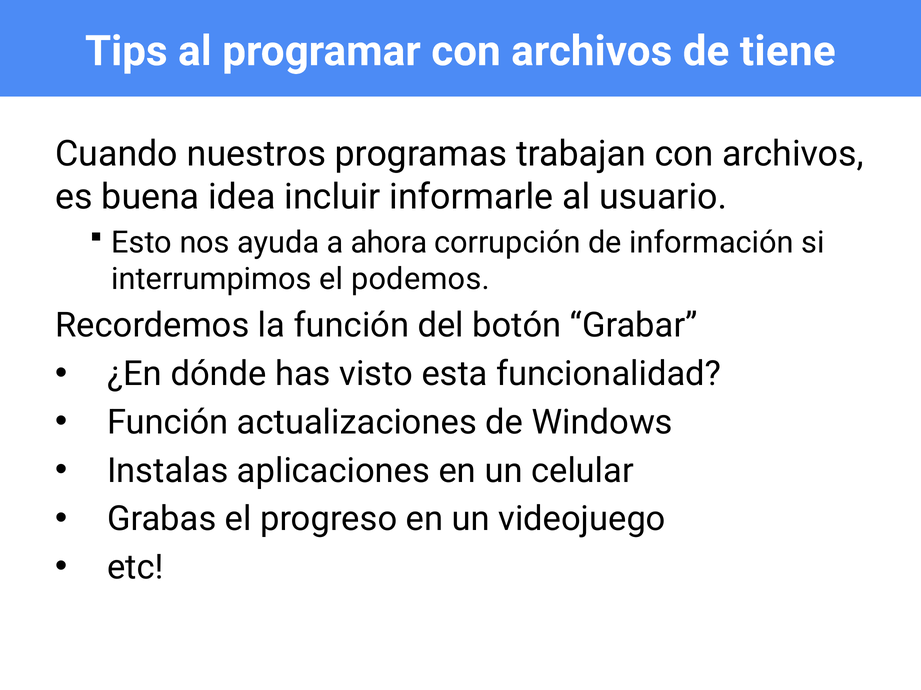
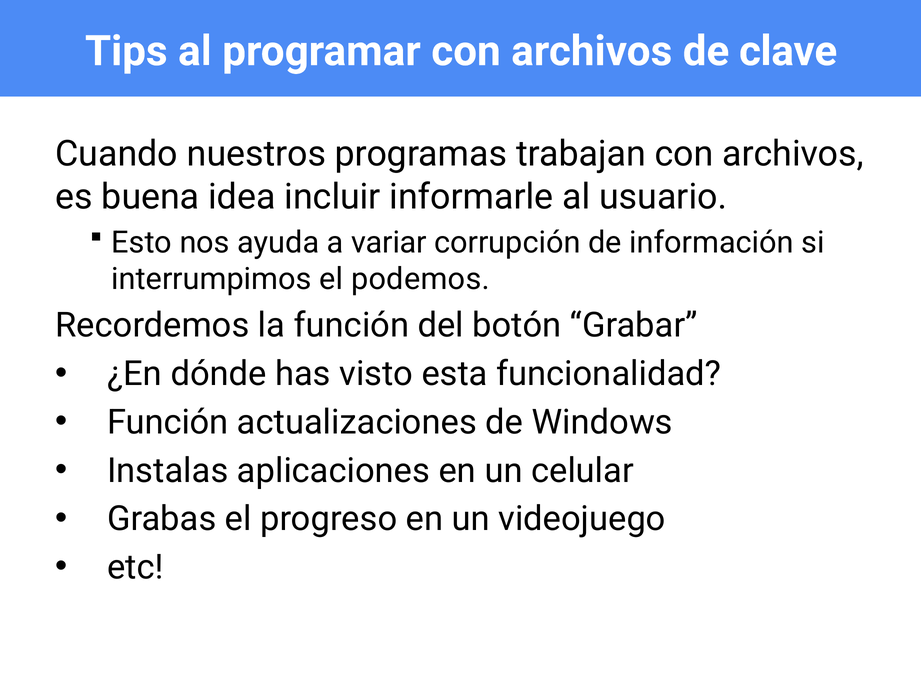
tiene: tiene -> clave
ahora: ahora -> variar
